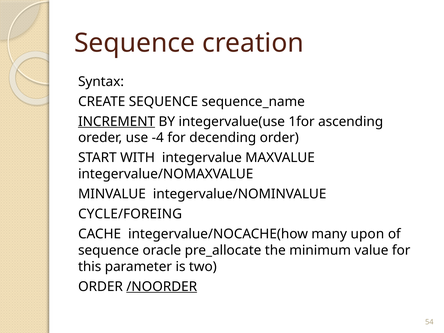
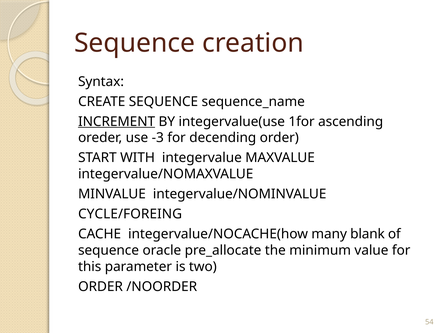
-4: -4 -> -3
upon: upon -> blank
/NOORDER underline: present -> none
